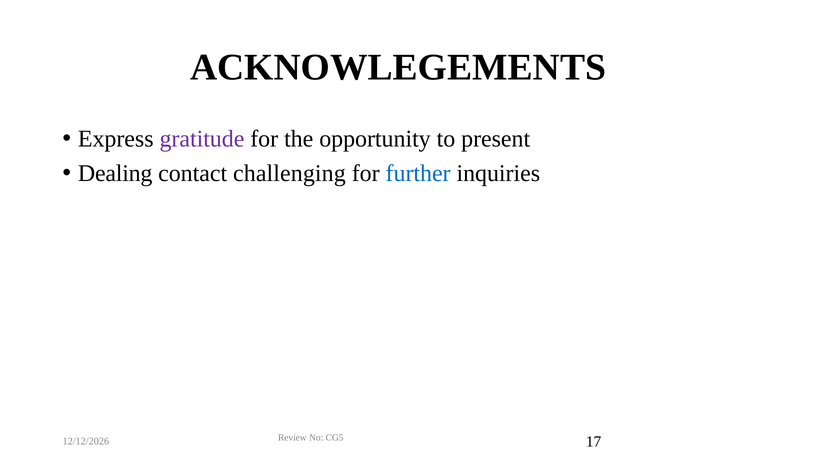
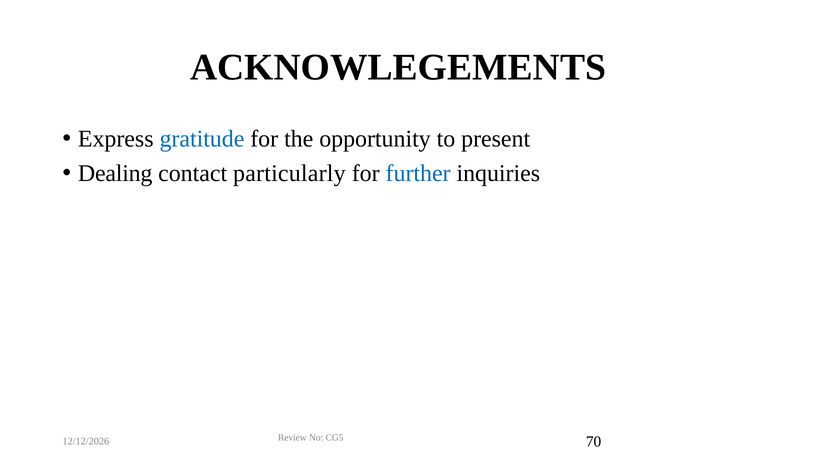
gratitude colour: purple -> blue
challenging: challenging -> particularly
17: 17 -> 70
